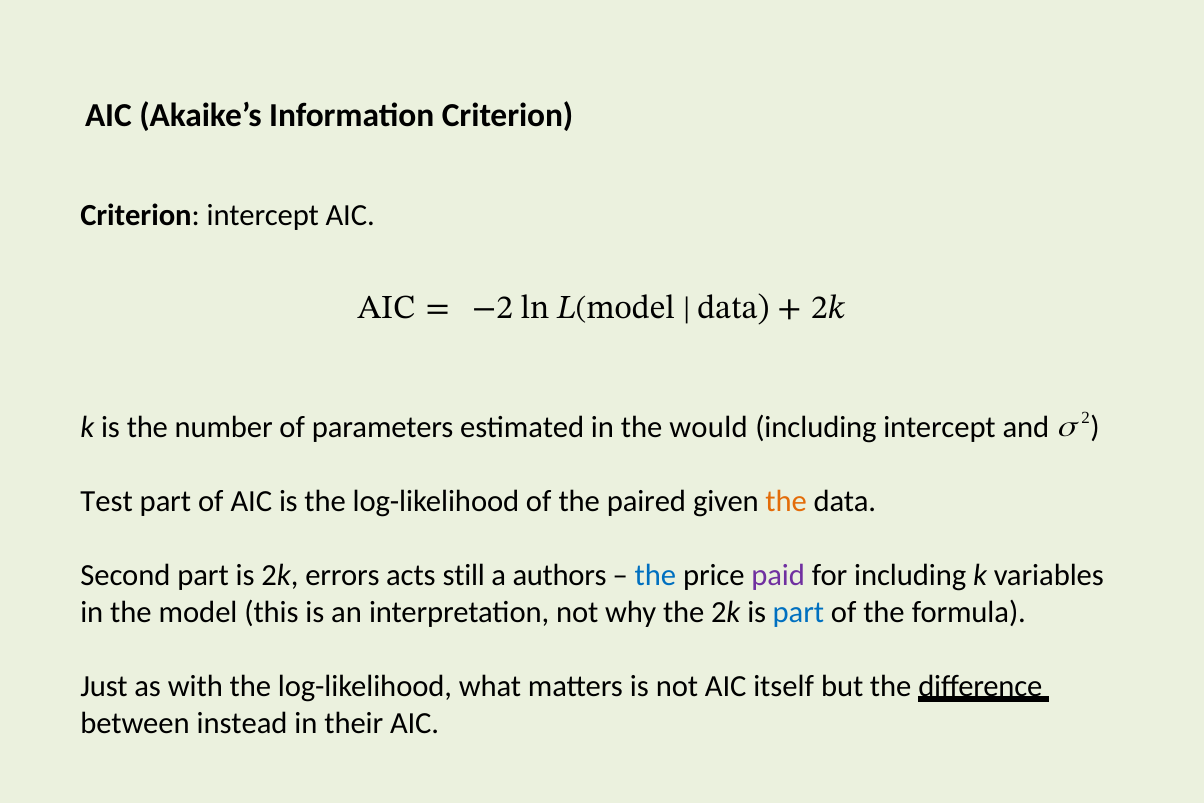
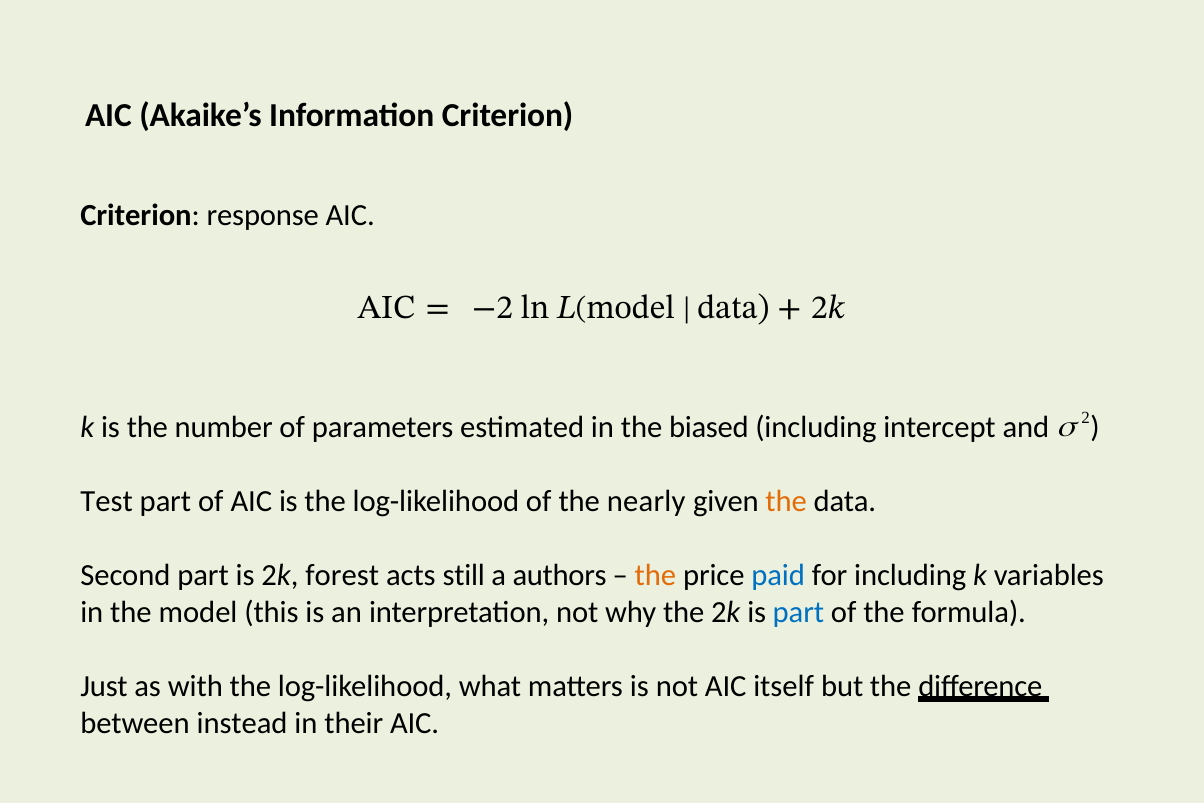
Criterion intercept: intercept -> response
would: would -> biased
paired: paired -> nearly
errors: errors -> forest
the at (655, 575) colour: blue -> orange
paid colour: purple -> blue
